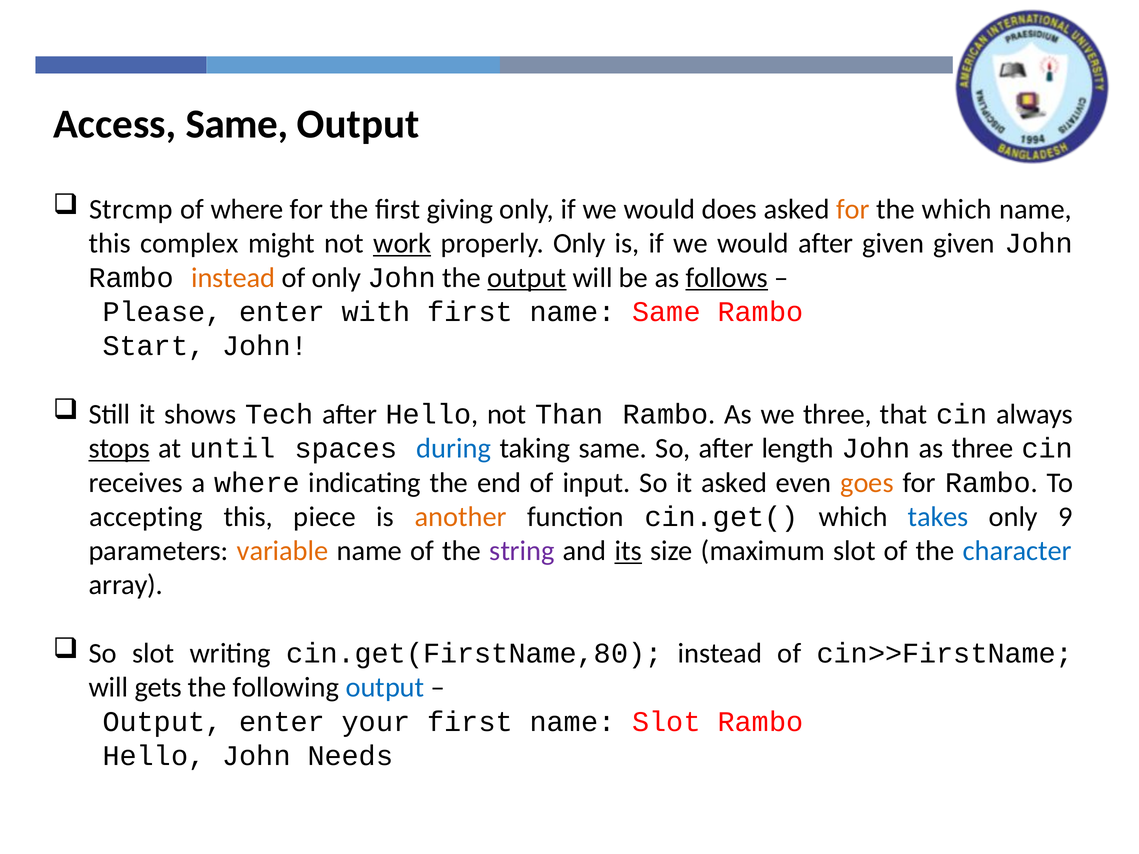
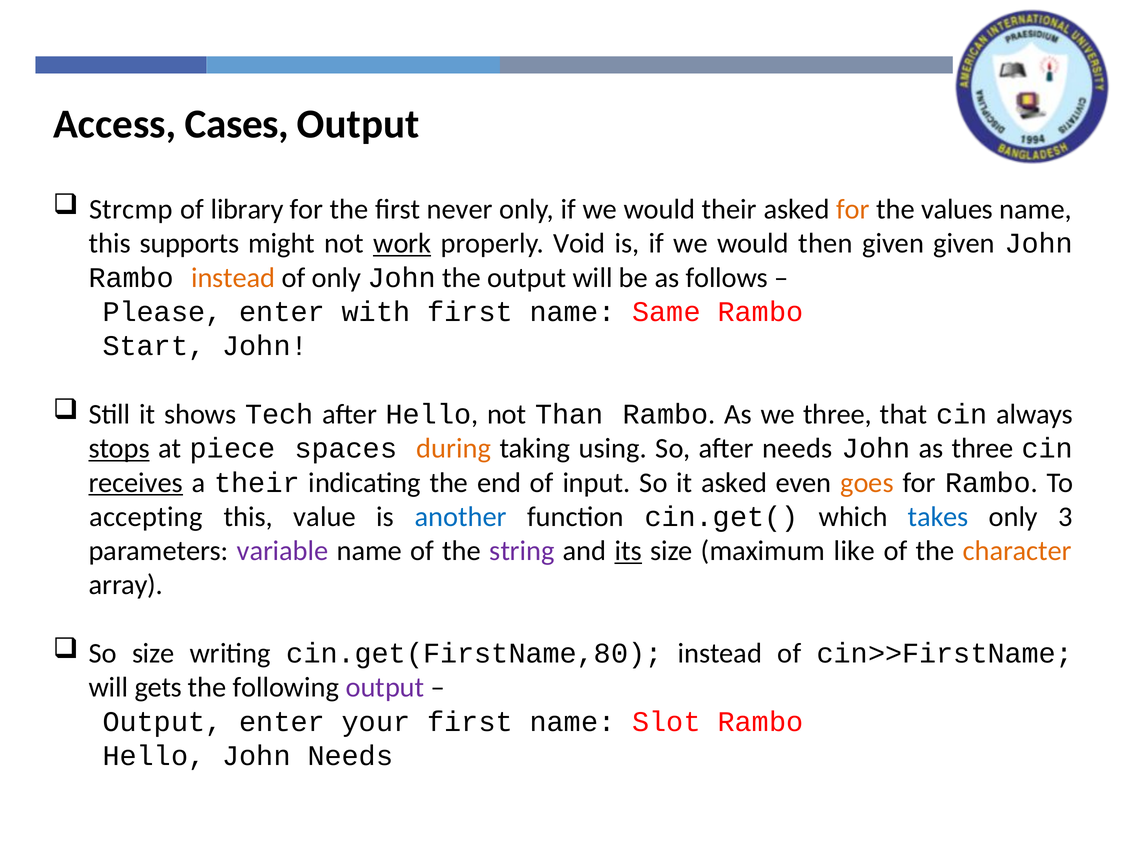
Access Same: Same -> Cases
of where: where -> library
giving: giving -> never
would does: does -> their
the which: which -> values
complex: complex -> supports
properly Only: Only -> Void
would after: after -> then
output at (527, 278) underline: present -> none
follows underline: present -> none
until: until -> piece
during colour: blue -> orange
taking same: same -> using
after length: length -> needs
receives underline: none -> present
a where: where -> their
piece: piece -> value
another colour: orange -> blue
9: 9 -> 3
variable colour: orange -> purple
maximum slot: slot -> like
character colour: blue -> orange
So slot: slot -> size
output at (385, 688) colour: blue -> purple
